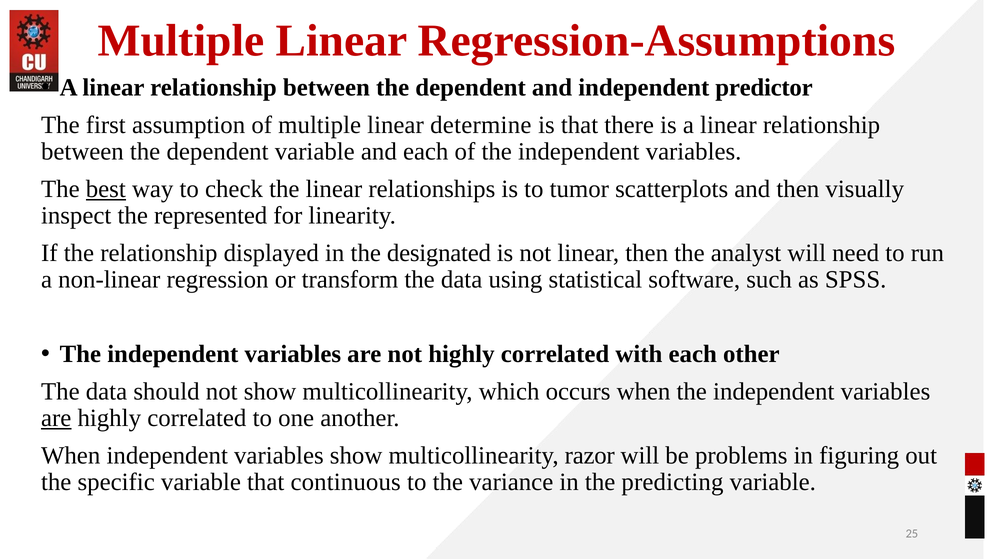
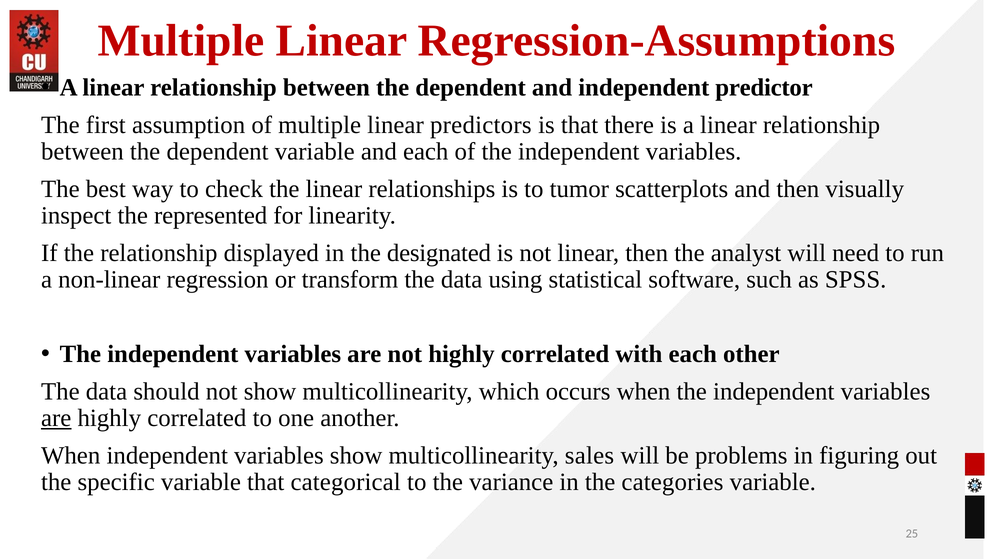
determine: determine -> predictors
best underline: present -> none
razor: razor -> sales
continuous: continuous -> categorical
predicting: predicting -> categories
